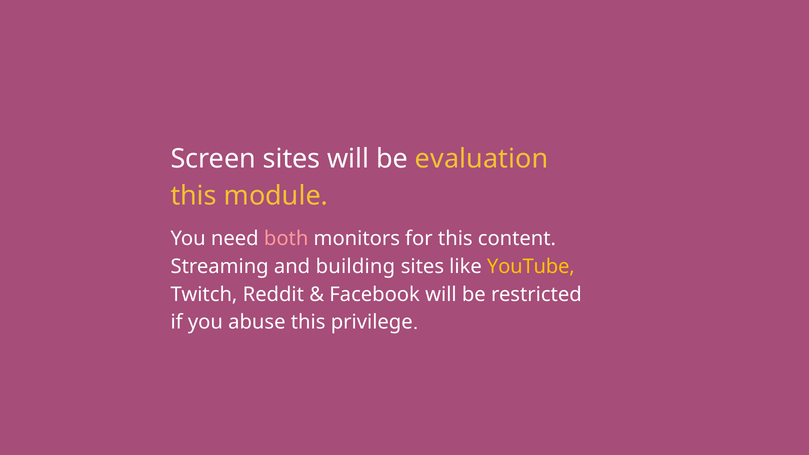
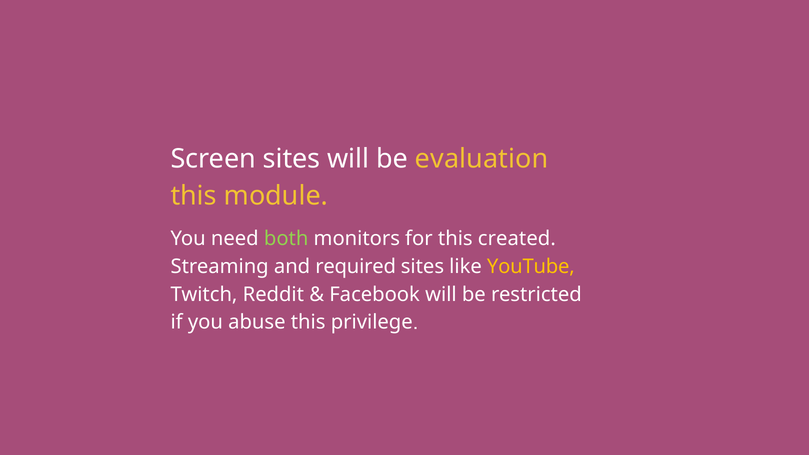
both colour: pink -> light green
content: content -> created
building: building -> required
